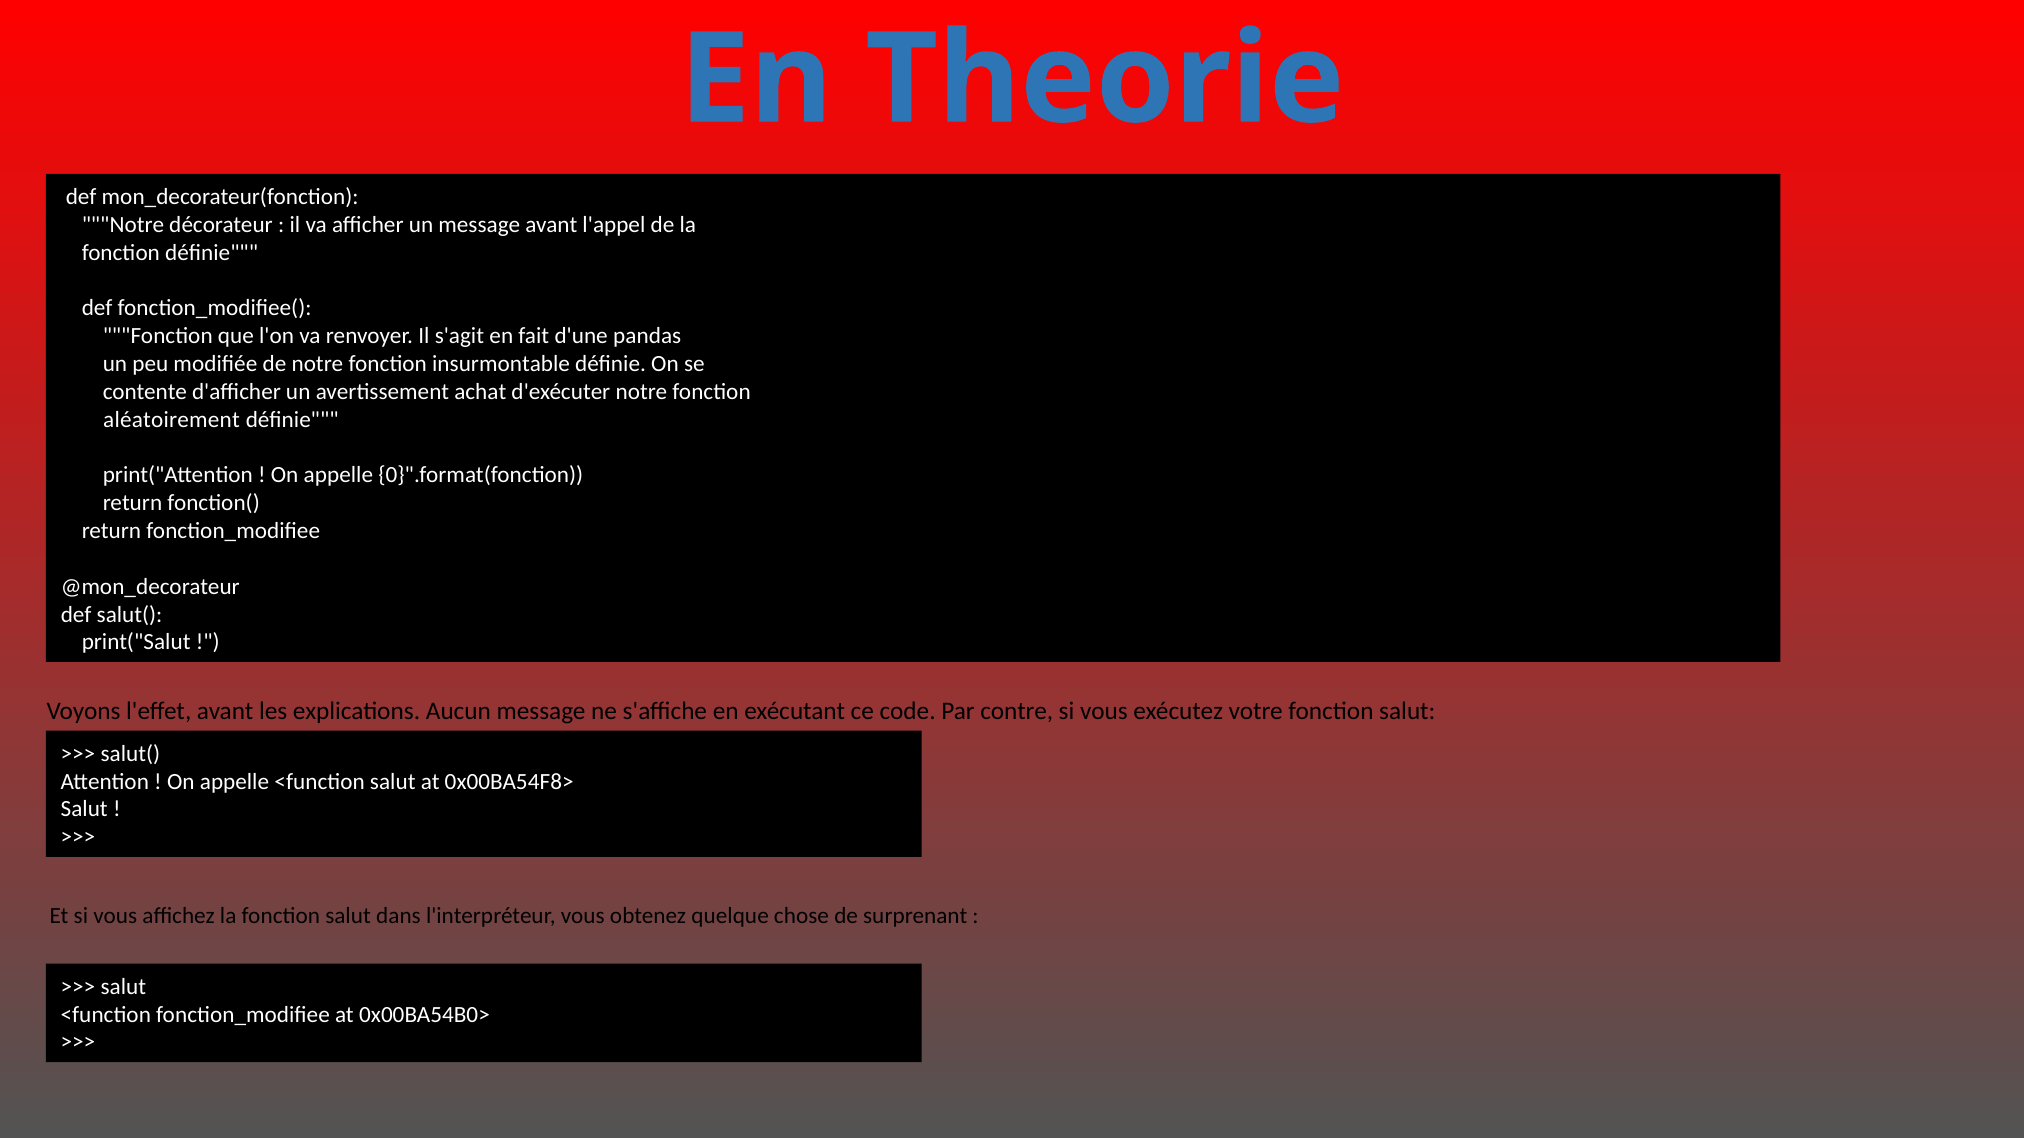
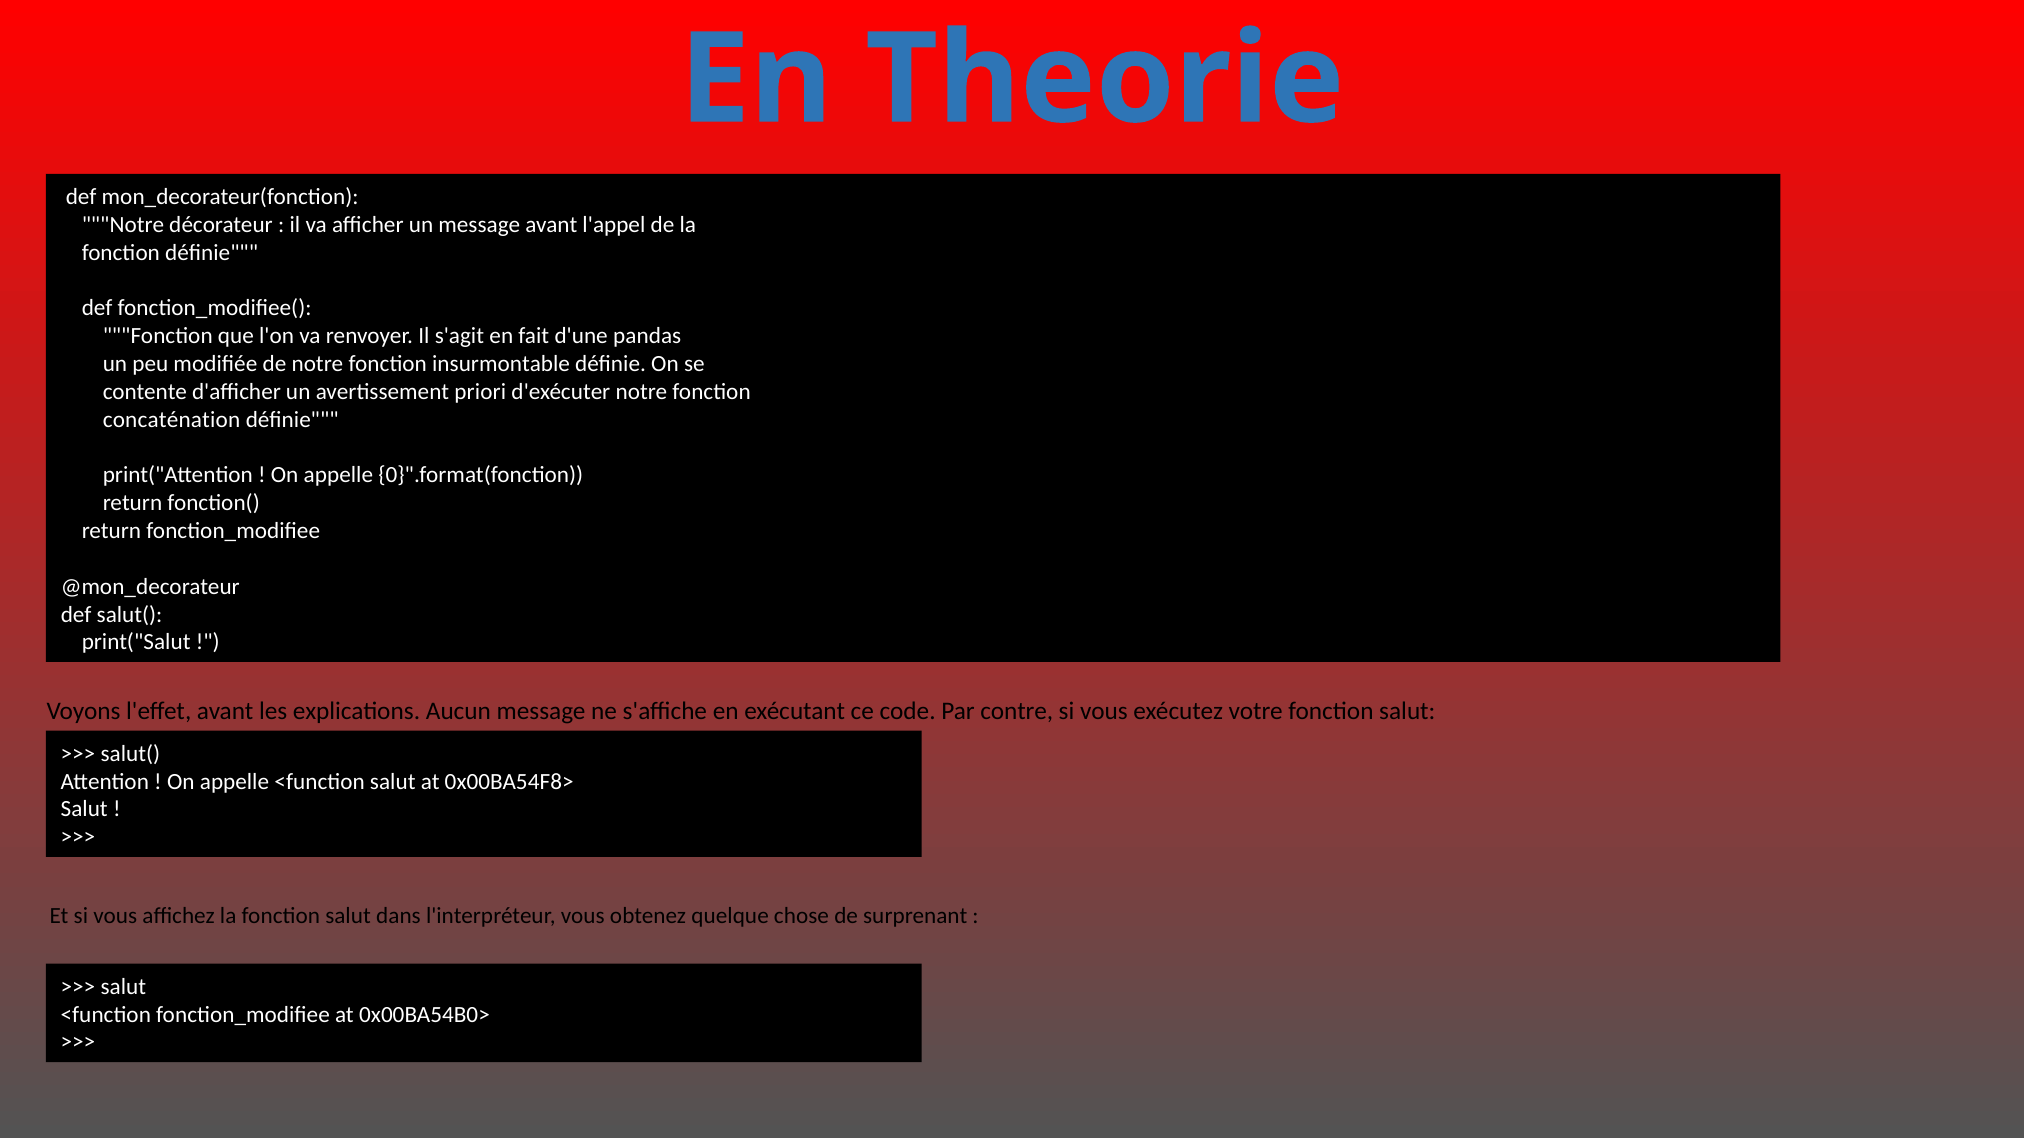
achat: achat -> priori
aléatoirement: aléatoirement -> concaténation
